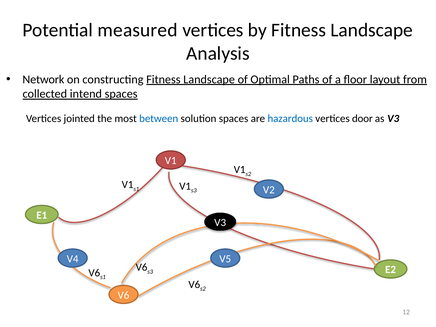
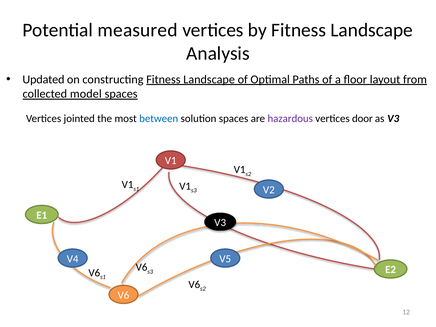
Network: Network -> Updated
intend: intend -> model
hazardous colour: blue -> purple
